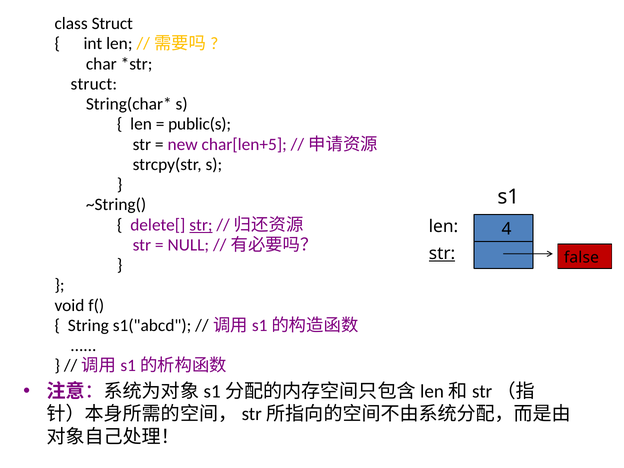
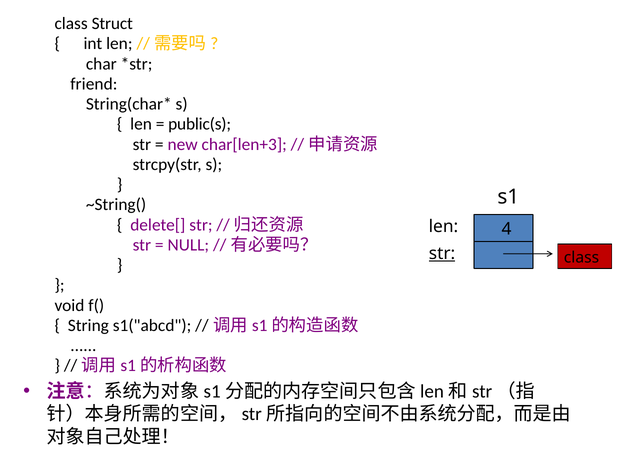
struct at (94, 84): struct -> friend
char[len+5: char[len+5 -> char[len+3
str at (201, 225) underline: present -> none
false at (581, 257): false -> class
